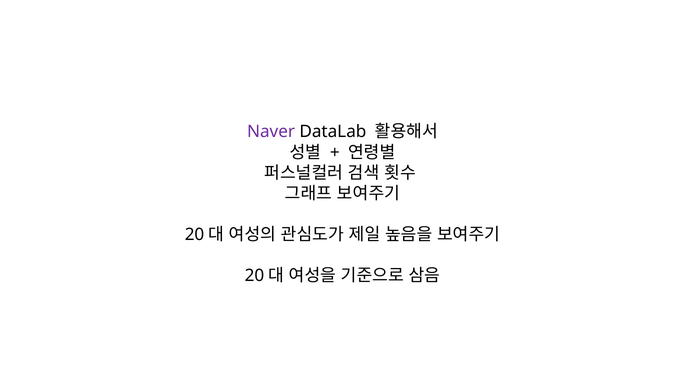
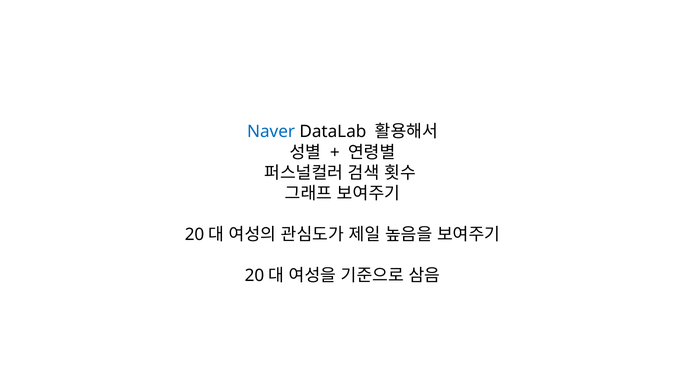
Naver colour: purple -> blue
